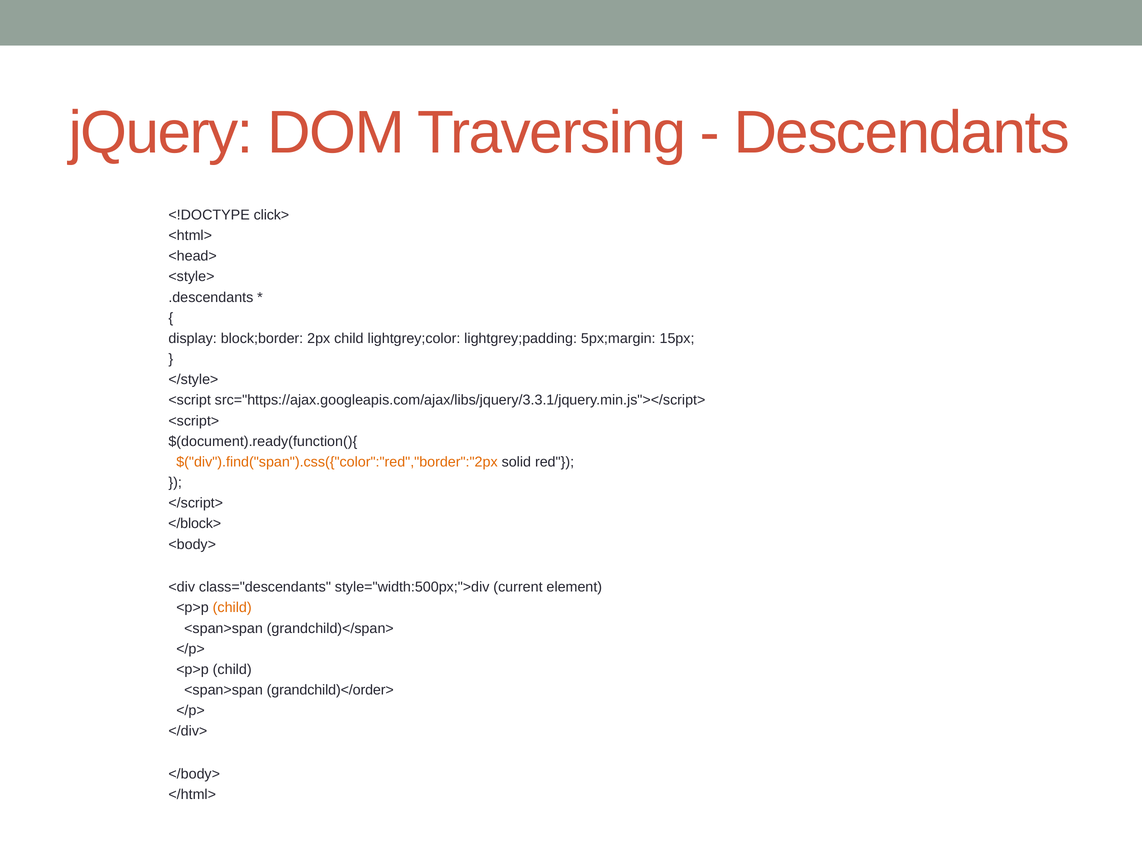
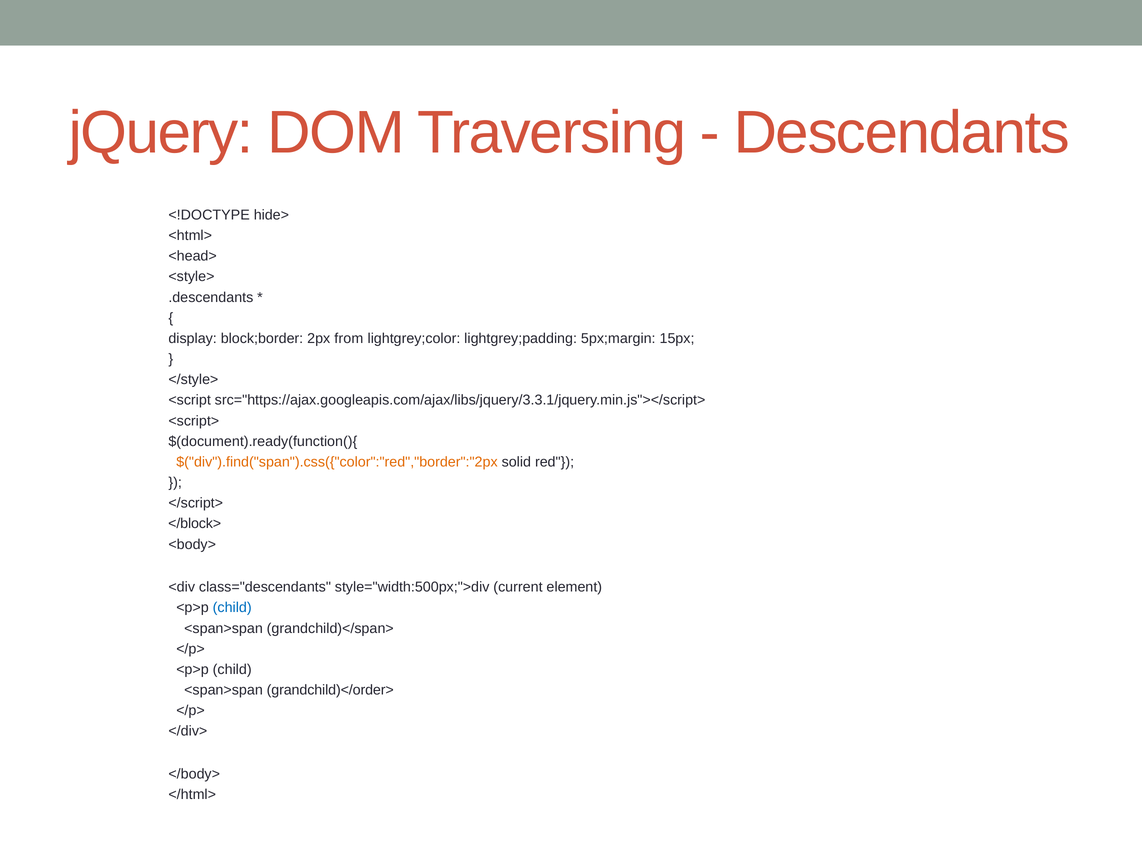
click>: click> -> hide>
2px child: child -> from
child at (232, 608) colour: orange -> blue
